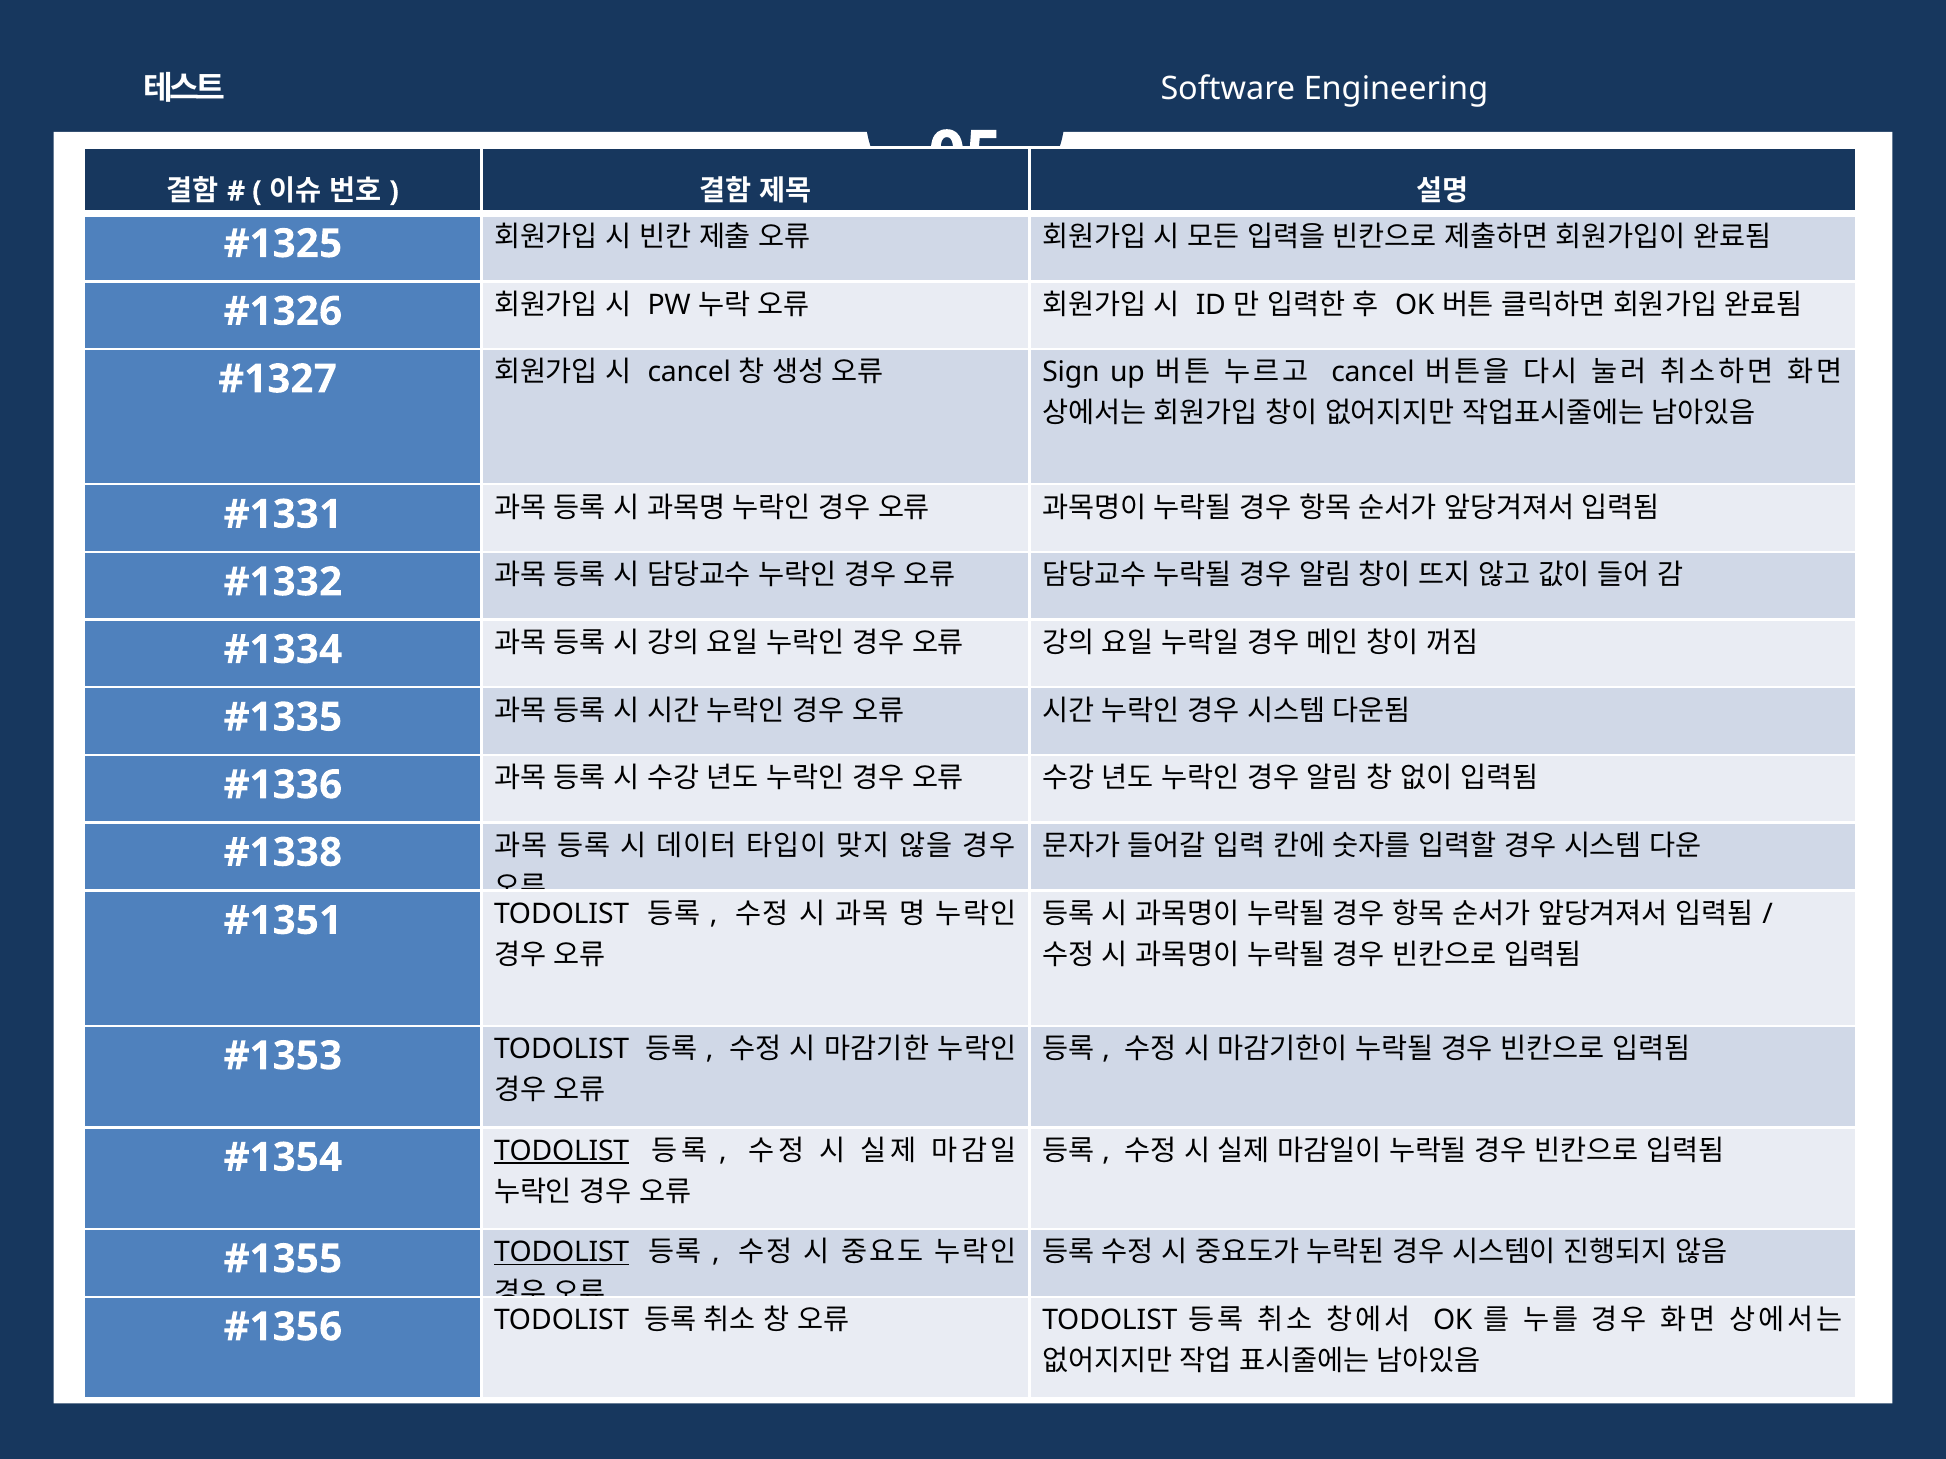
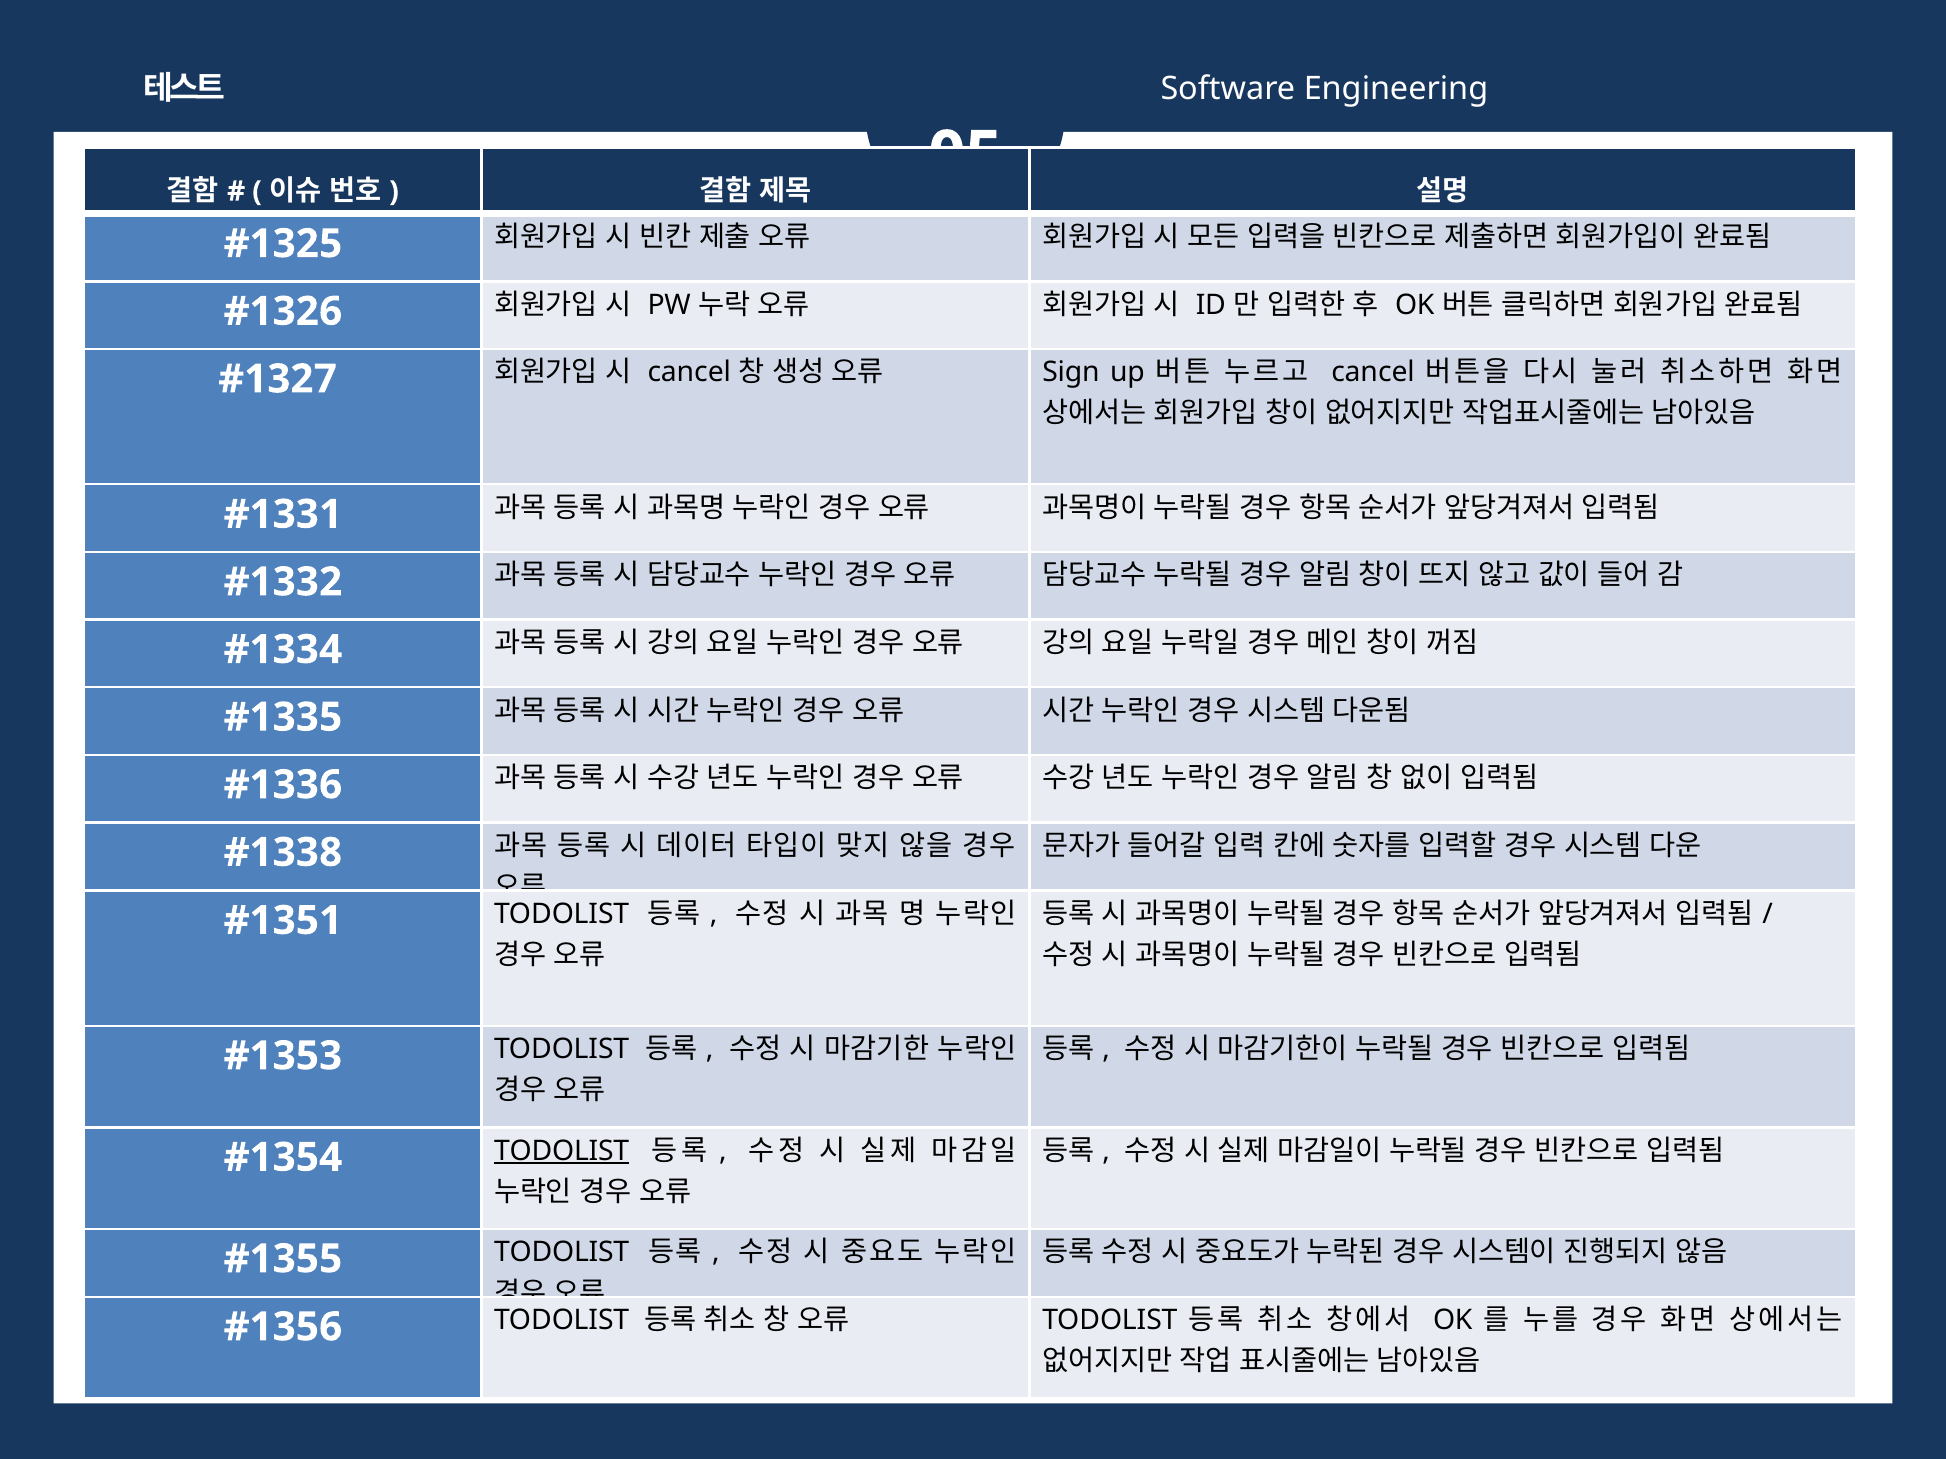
TODOLIST at (562, 1253) underline: present -> none
